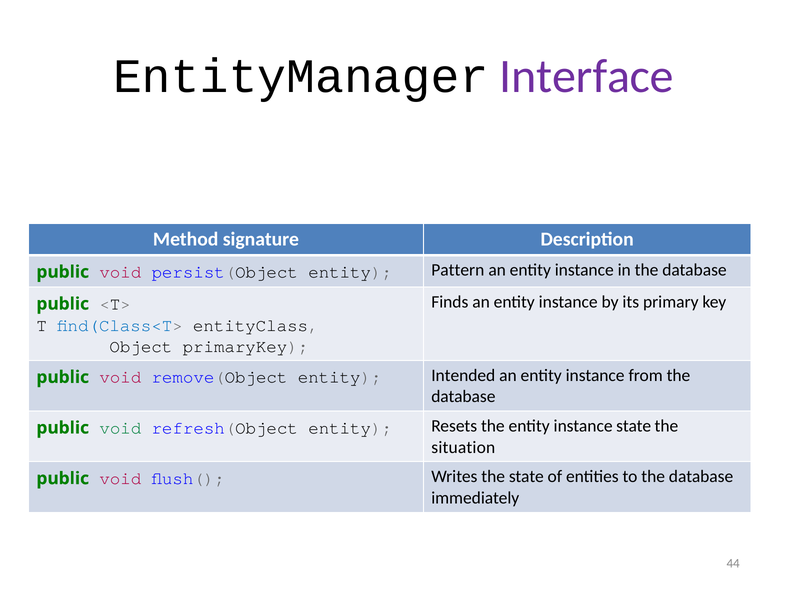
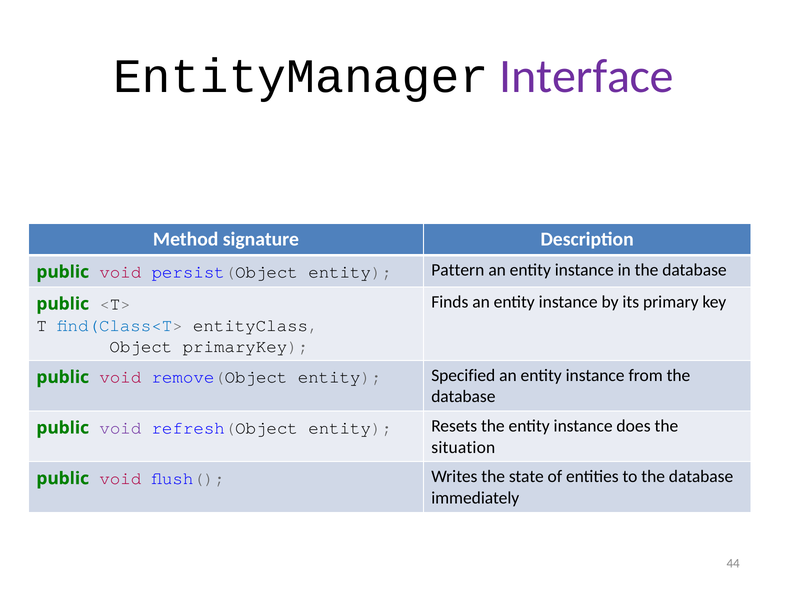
Intended: Intended -> Specified
void at (120, 428) colour: green -> purple
instance state: state -> does
